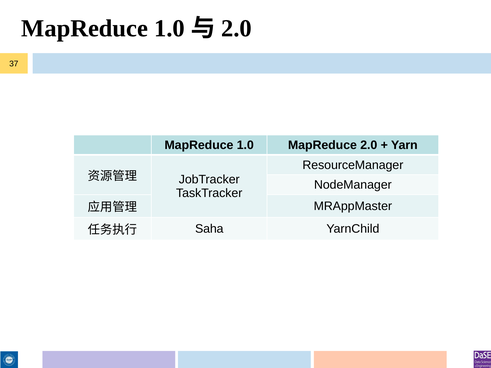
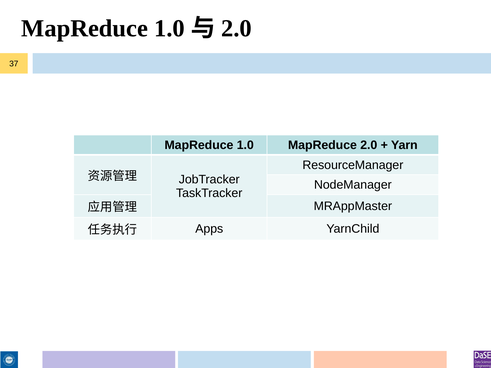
Saha: Saha -> Apps
